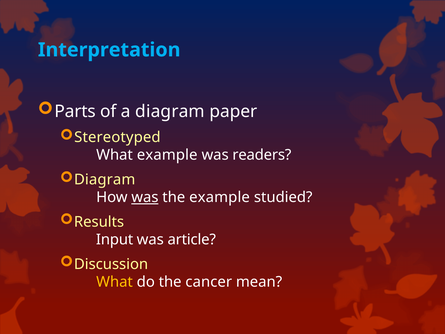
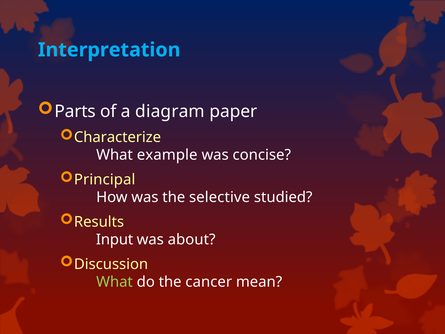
Stereotyped: Stereotyped -> Characterize
readers: readers -> concise
Diagram at (105, 179): Diagram -> Principal
was at (145, 197) underline: present -> none
the example: example -> selective
article: article -> about
What at (115, 282) colour: yellow -> light green
